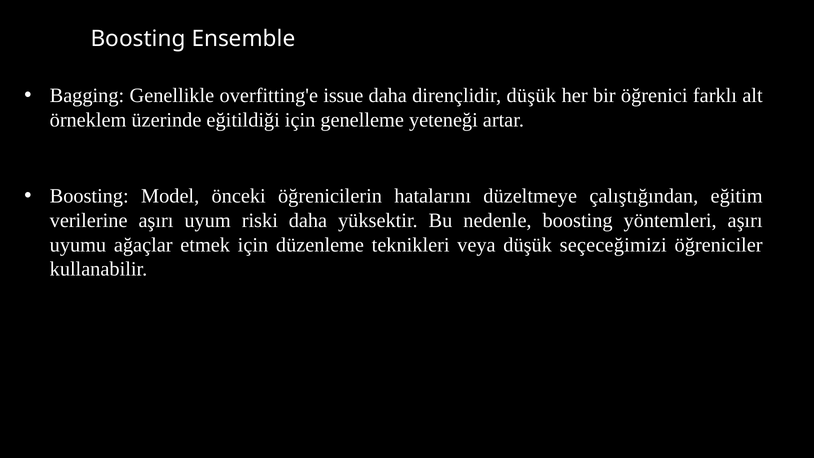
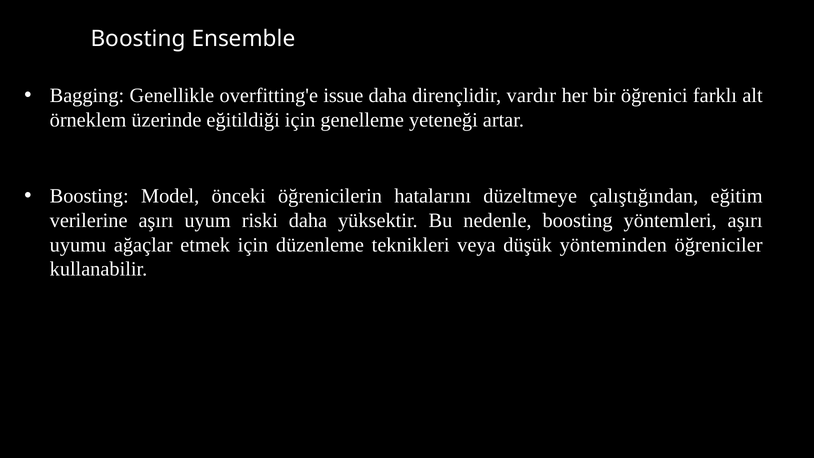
dirençlidir düşük: düşük -> vardır
seçeceğimizi: seçeceğimizi -> yönteminden
